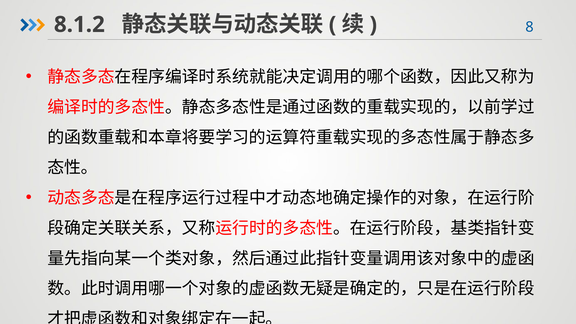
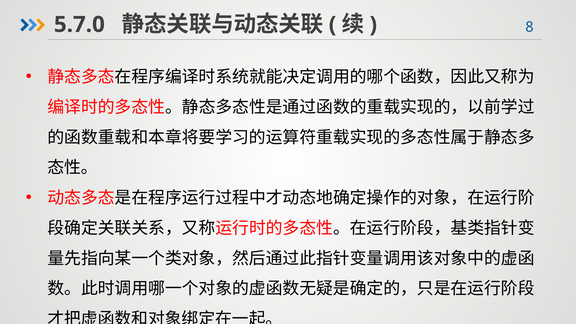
8.1.2: 8.1.2 -> 5.7.0
